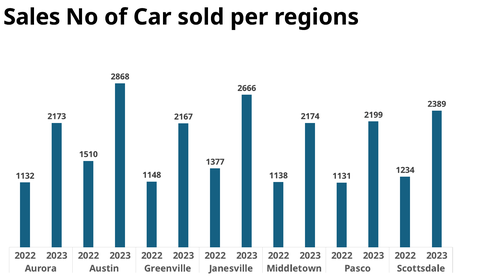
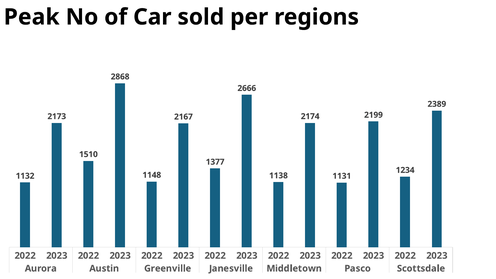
Sales: Sales -> Peak
